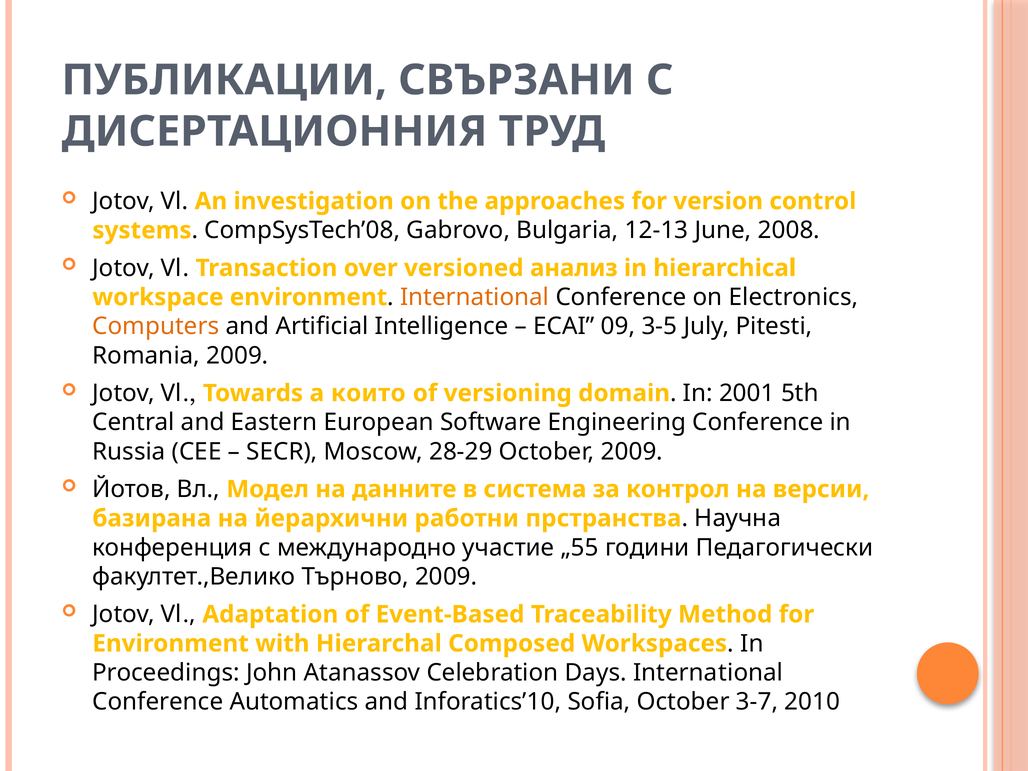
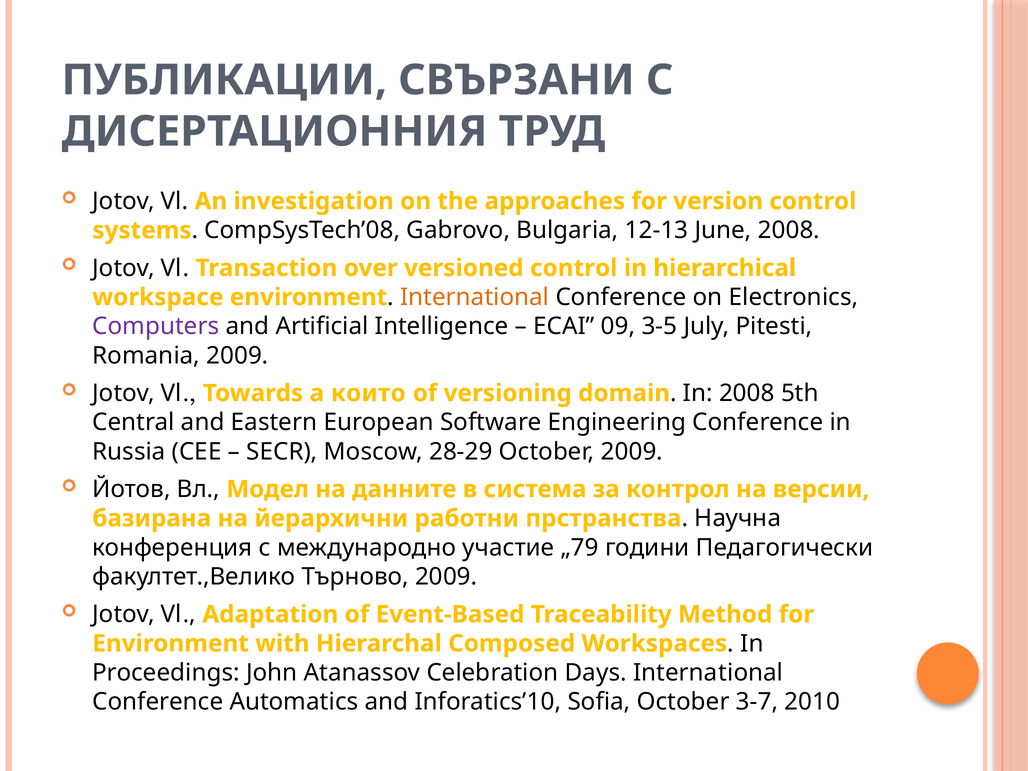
versioned анализ: анализ -> control
Computers colour: orange -> purple
In 2001: 2001 -> 2008
„55: „55 -> „79
